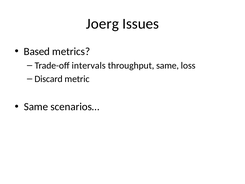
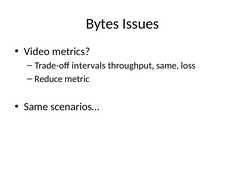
Joerg: Joerg -> Bytes
Based: Based -> Video
Discard: Discard -> Reduce
